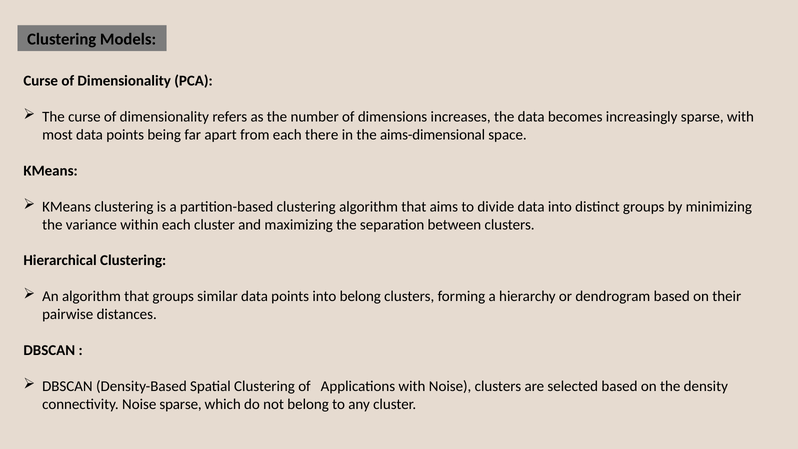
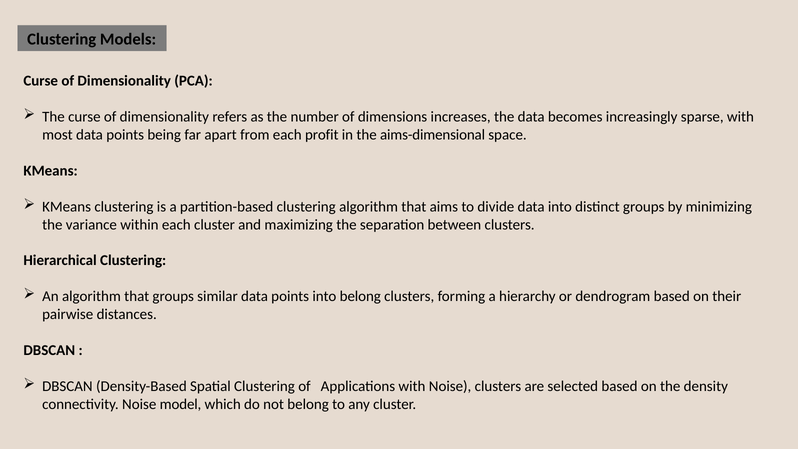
there: there -> profit
Noise sparse: sparse -> model
